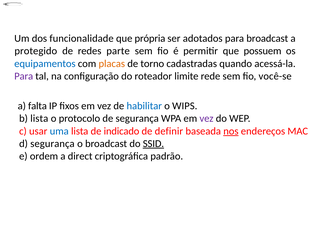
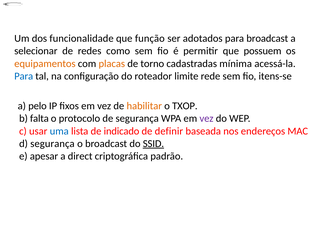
própria: própria -> função
protegido: protegido -> selecionar
parte: parte -> como
equipamentos colour: blue -> orange
quando: quando -> mínima
Para at (24, 76) colour: purple -> blue
você-se: você-se -> itens-se
falta: falta -> pelo
habilitar colour: blue -> orange
WIPS: WIPS -> TXOP
b lista: lista -> falta
nos underline: present -> none
ordem: ordem -> apesar
